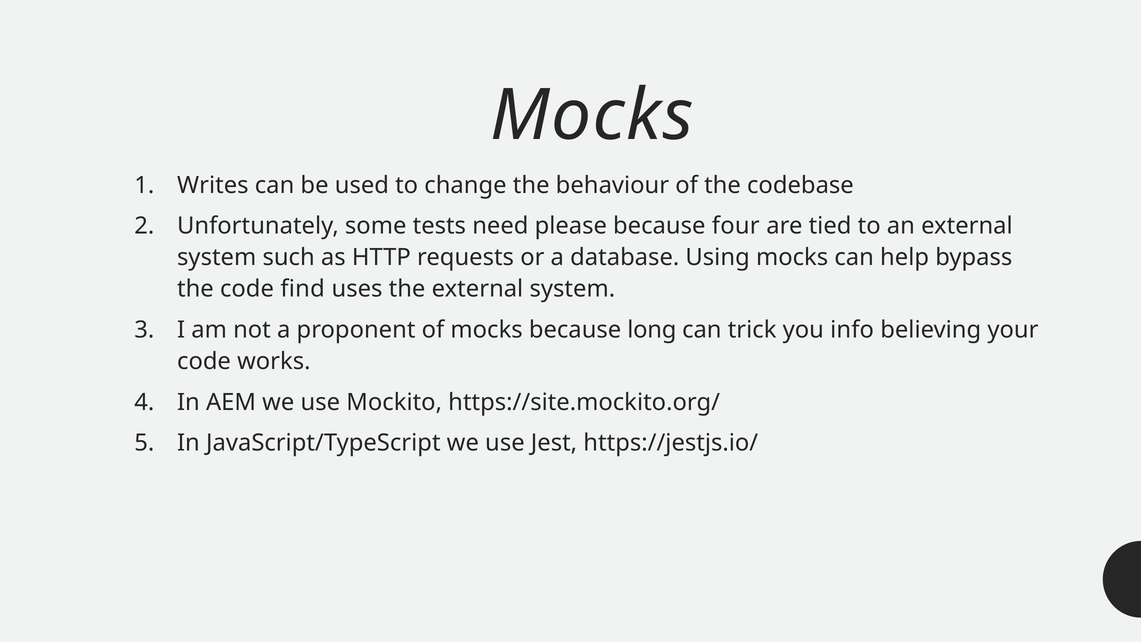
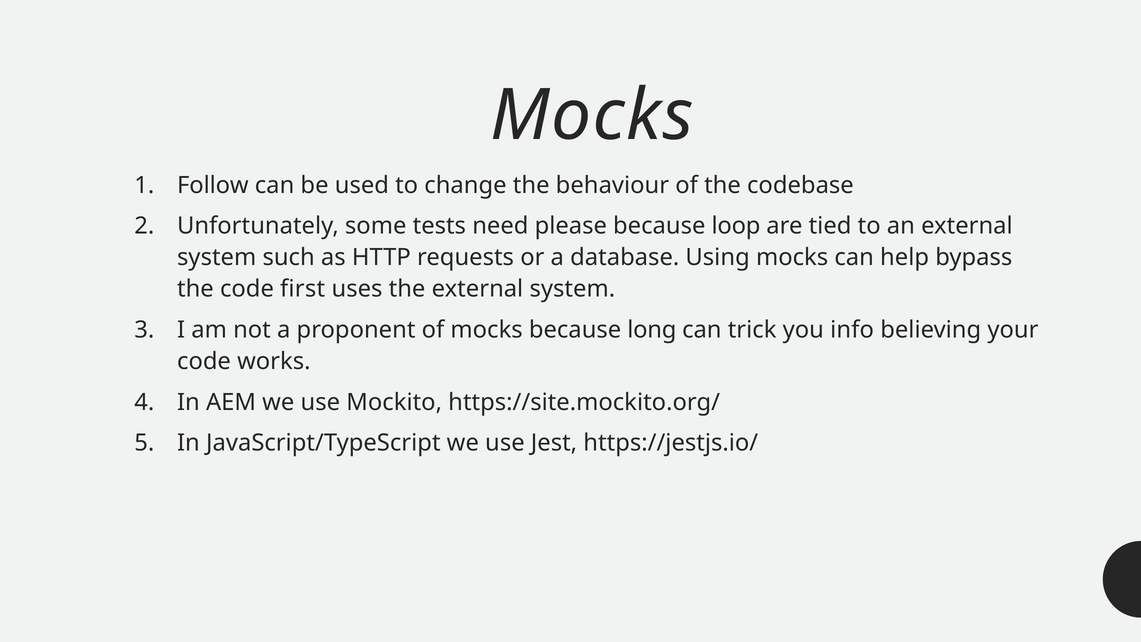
Writes: Writes -> Follow
four: four -> loop
find: find -> first
